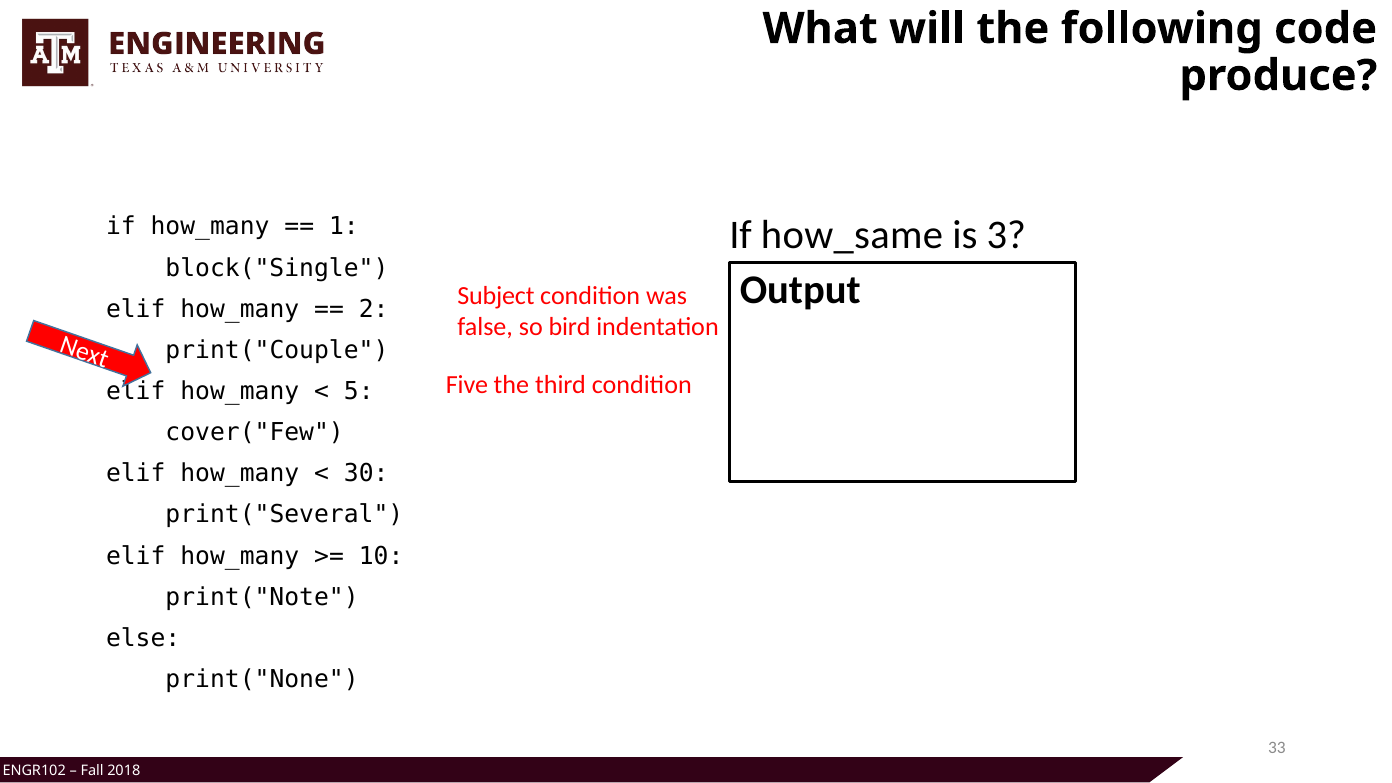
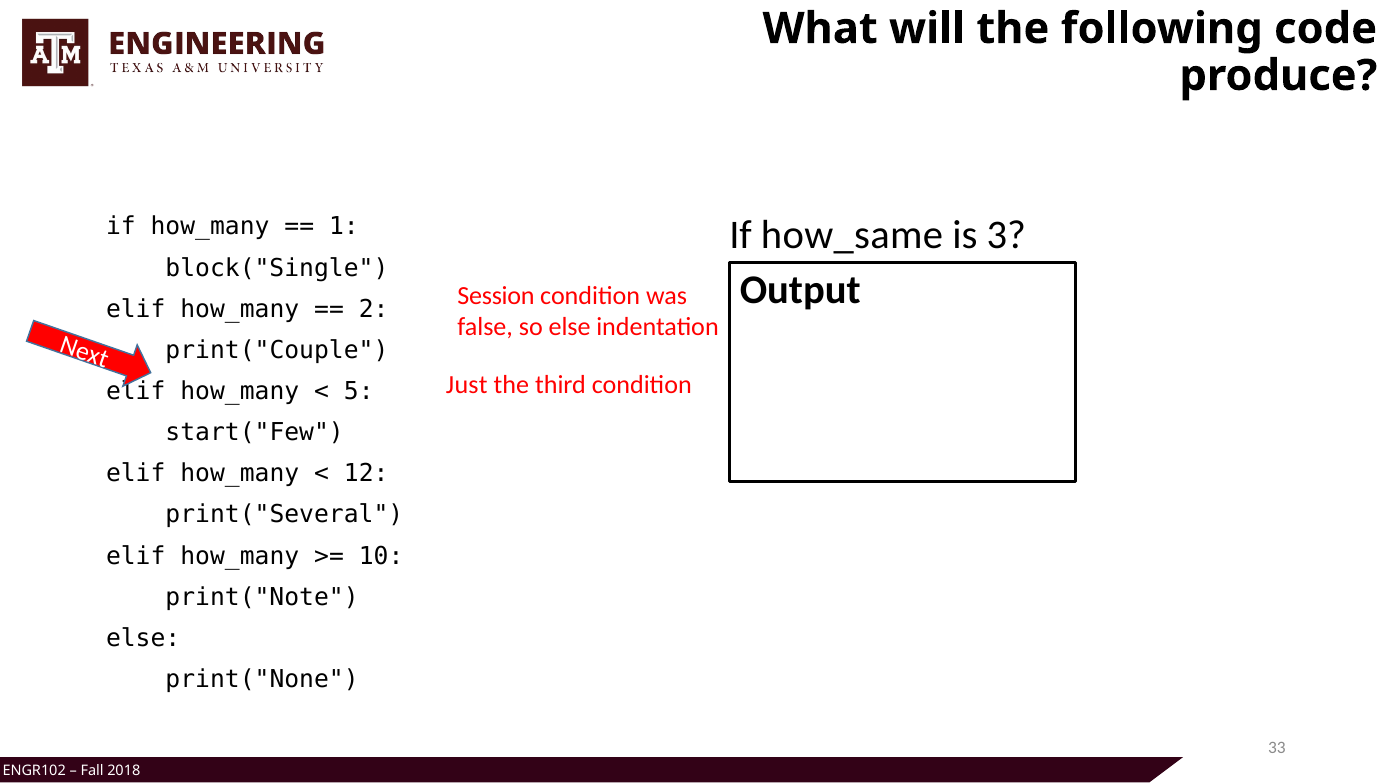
Subject: Subject -> Session
so bird: bird -> else
Five: Five -> Just
cover("Few: cover("Few -> start("Few
30: 30 -> 12
